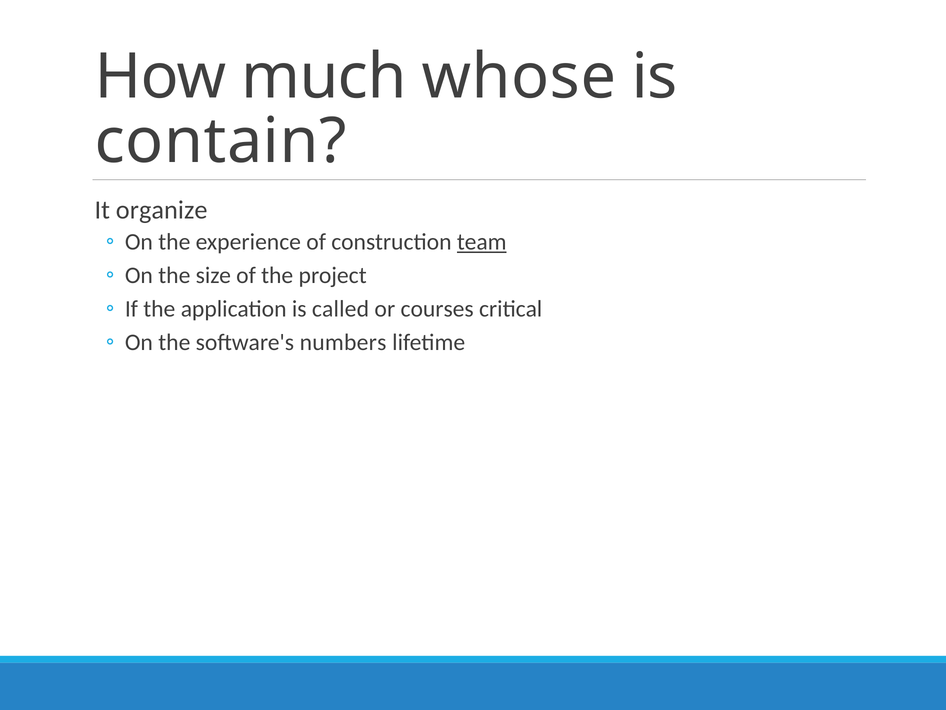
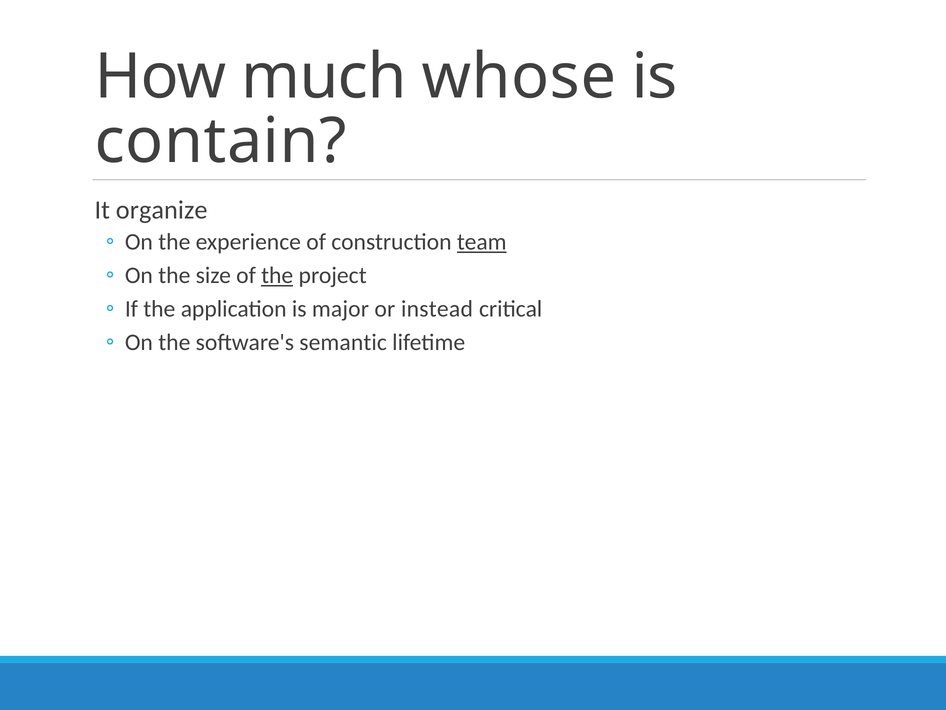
the at (277, 275) underline: none -> present
called: called -> major
courses: courses -> instead
numbers: numbers -> semantic
